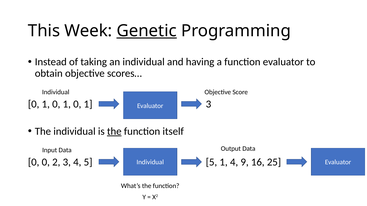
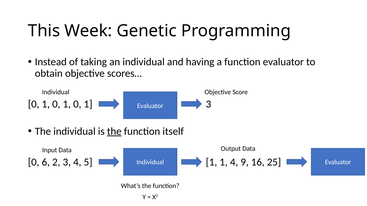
Genetic underline: present -> none
0 0: 0 -> 6
5 5: 5 -> 1
